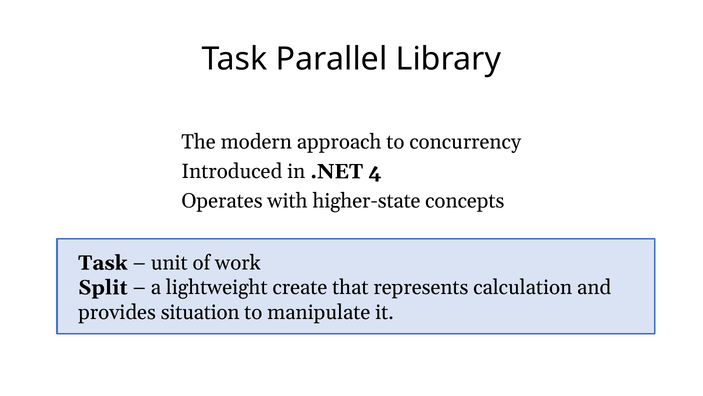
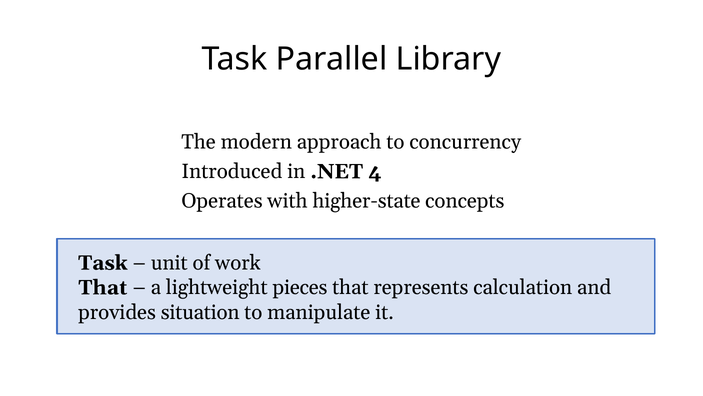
Split at (103, 287): Split -> That
create: create -> pieces
